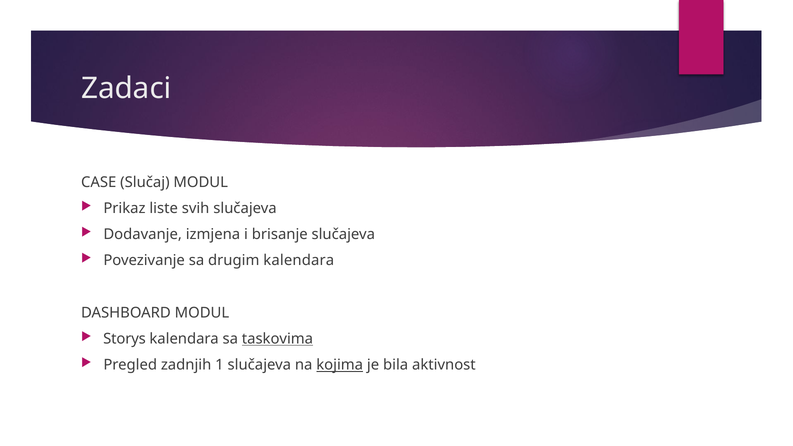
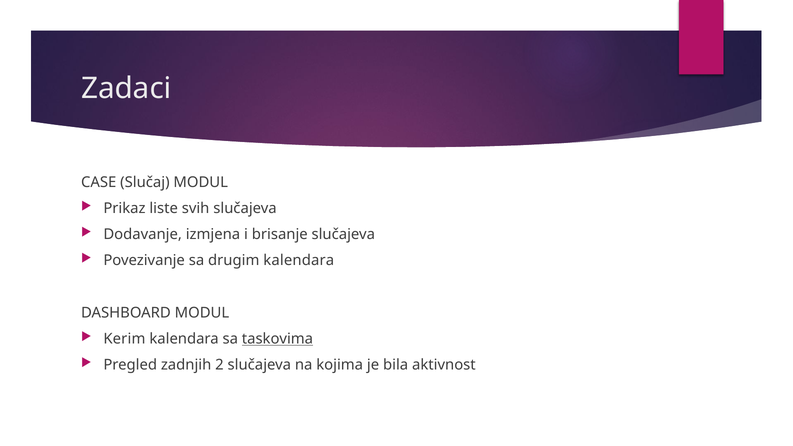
Storys: Storys -> Kerim
1: 1 -> 2
kojima underline: present -> none
